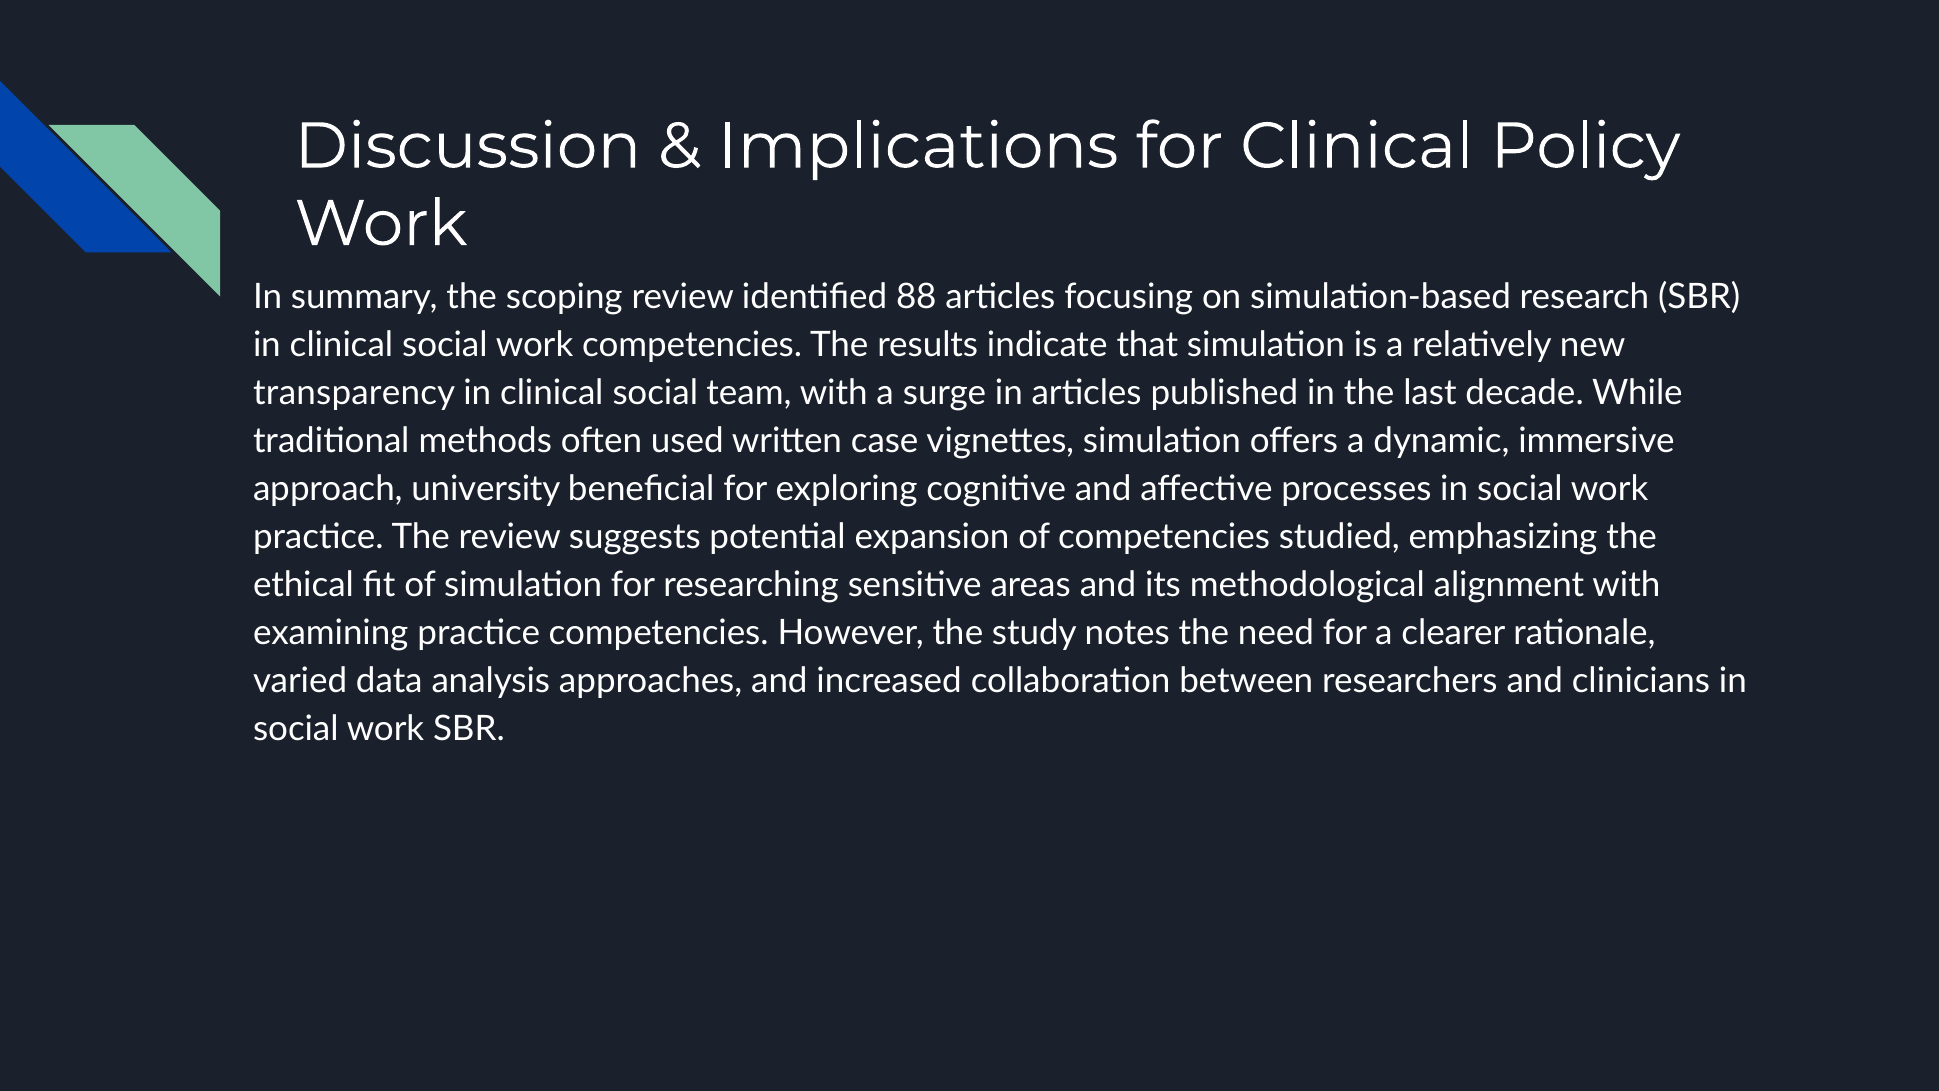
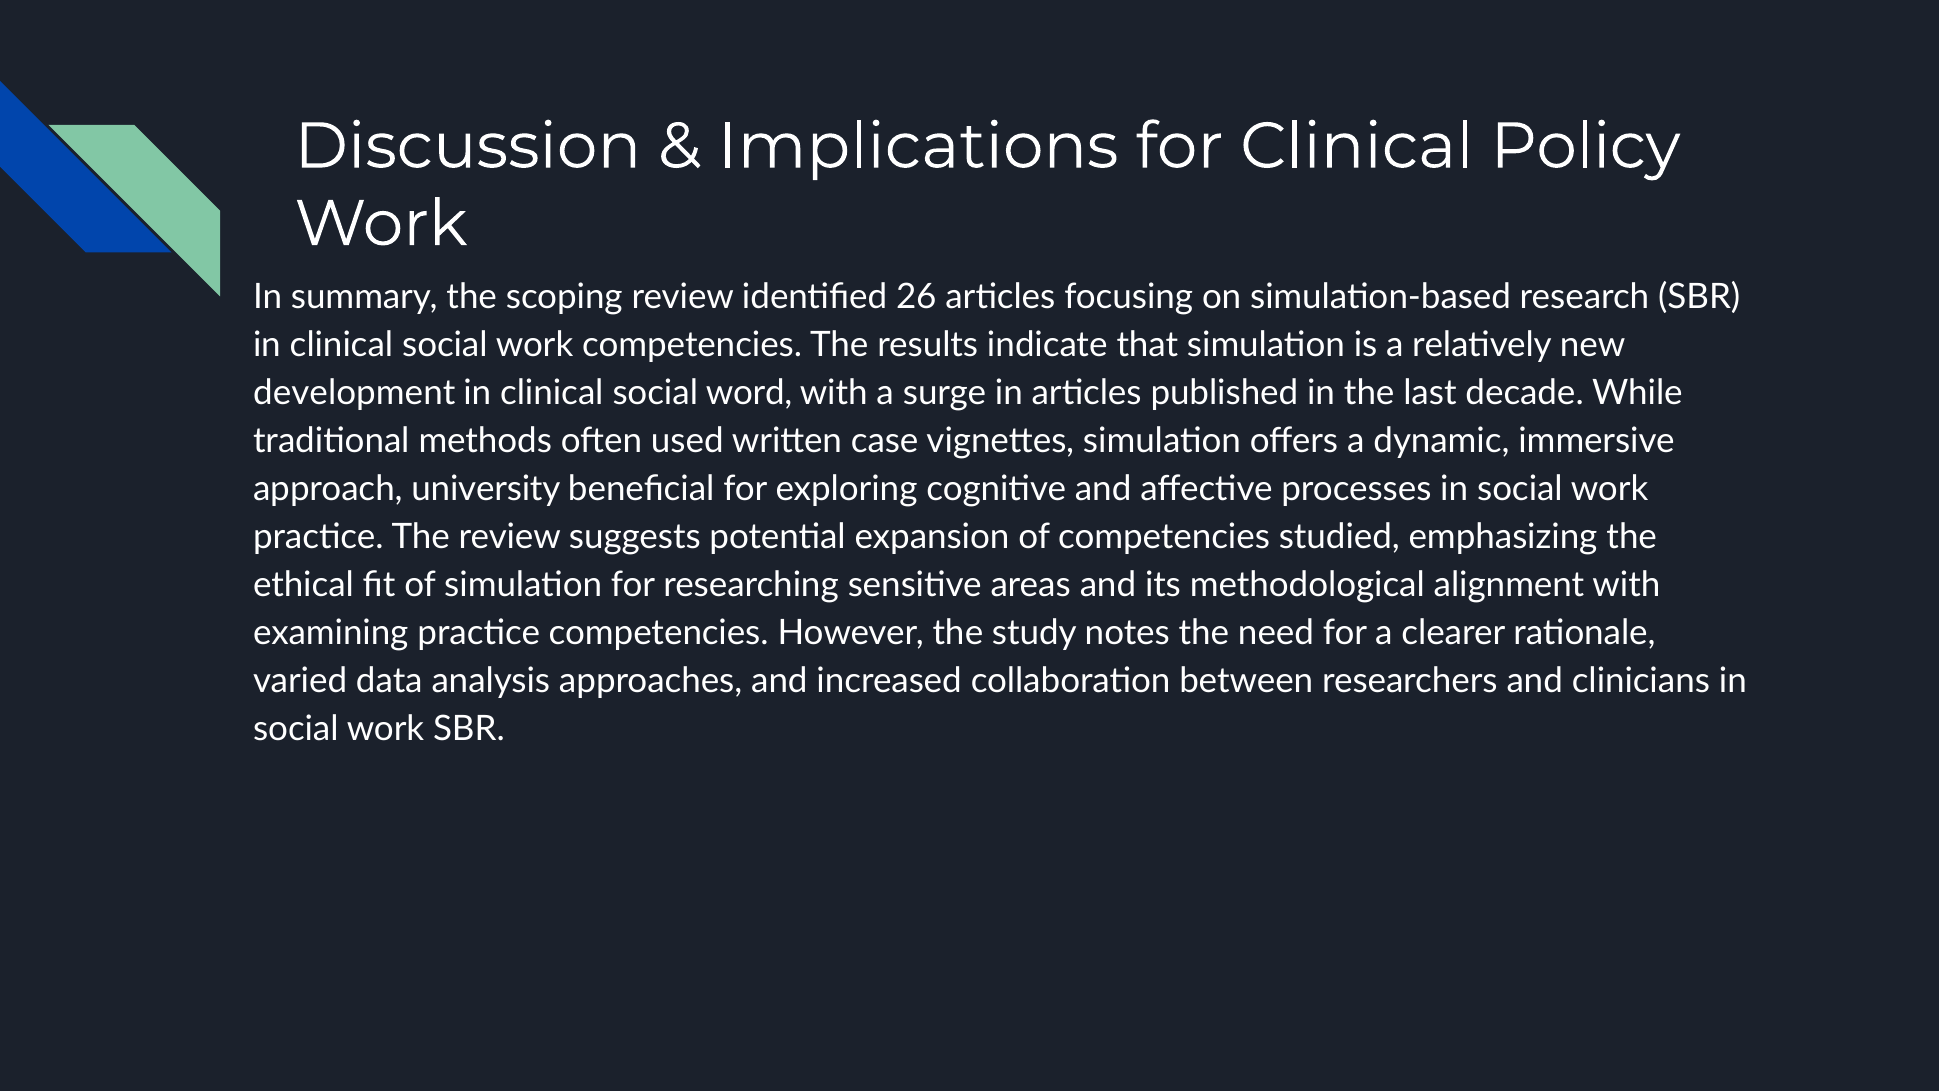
88: 88 -> 26
transparency: transparency -> development
team: team -> word
